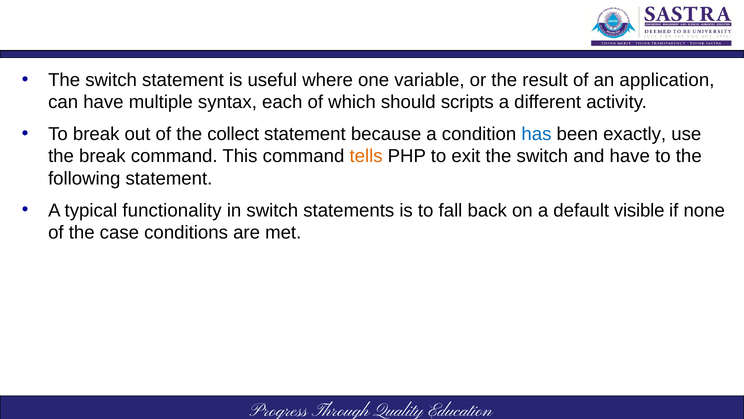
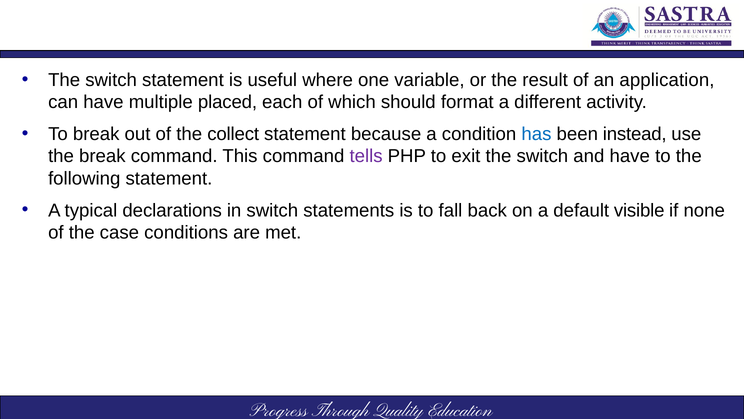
syntax: syntax -> placed
scripts: scripts -> format
exactly: exactly -> instead
tells colour: orange -> purple
functionality: functionality -> declarations
